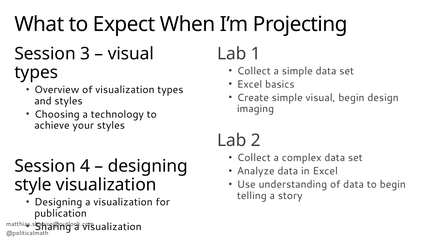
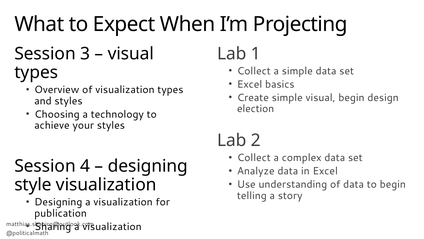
imaging: imaging -> election
